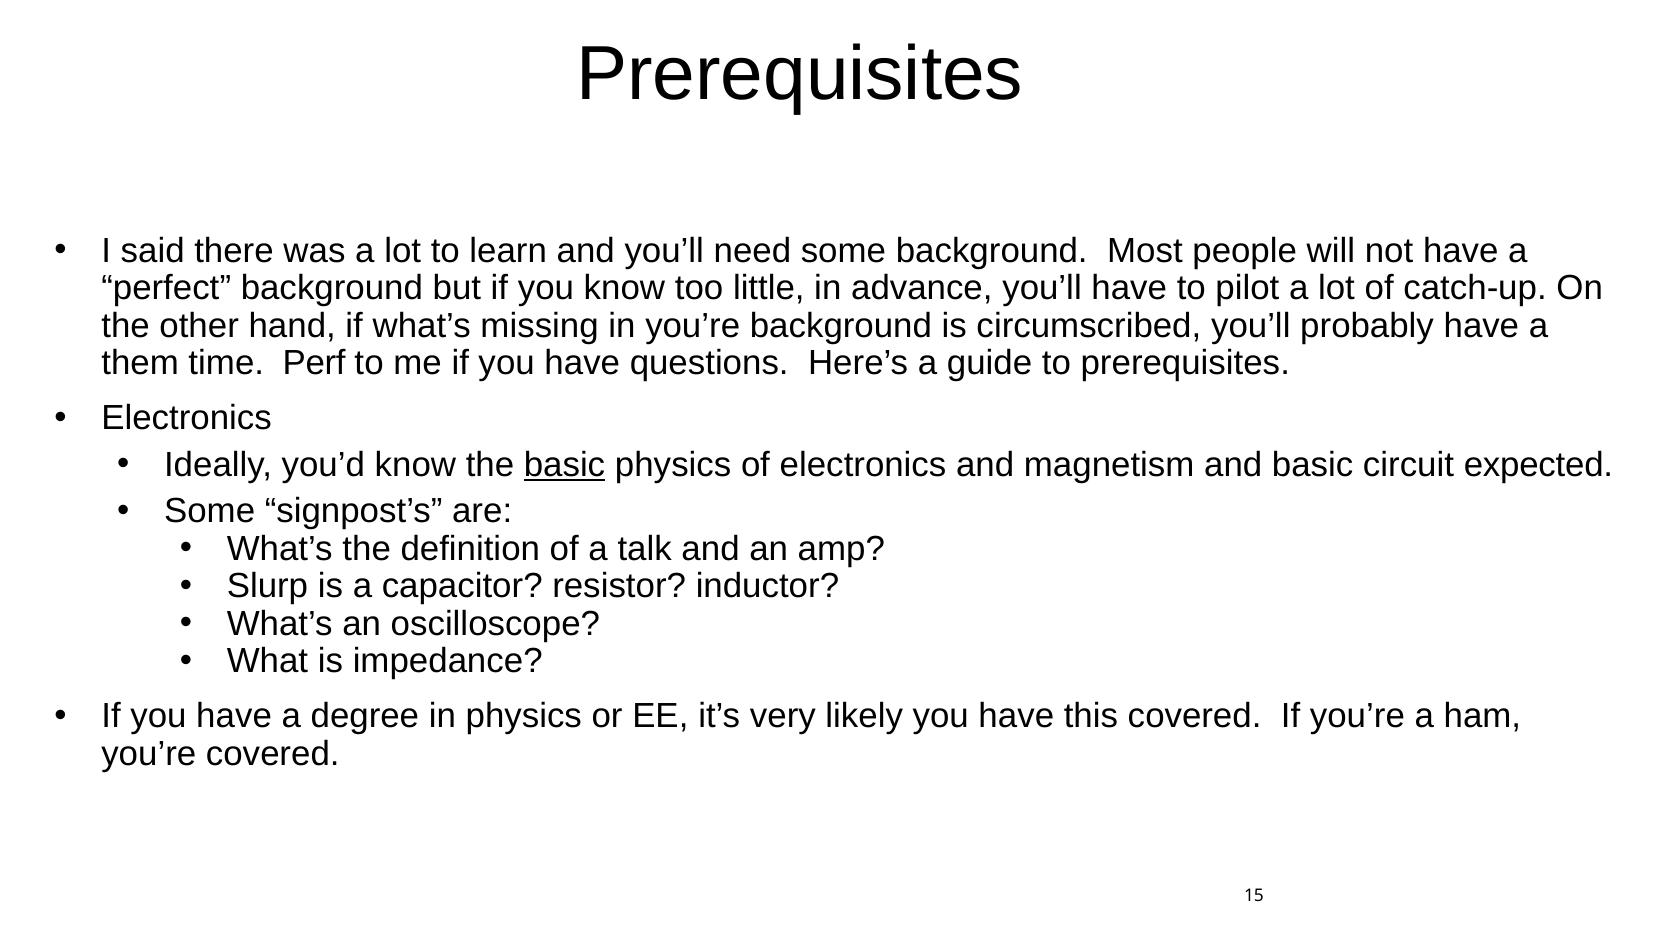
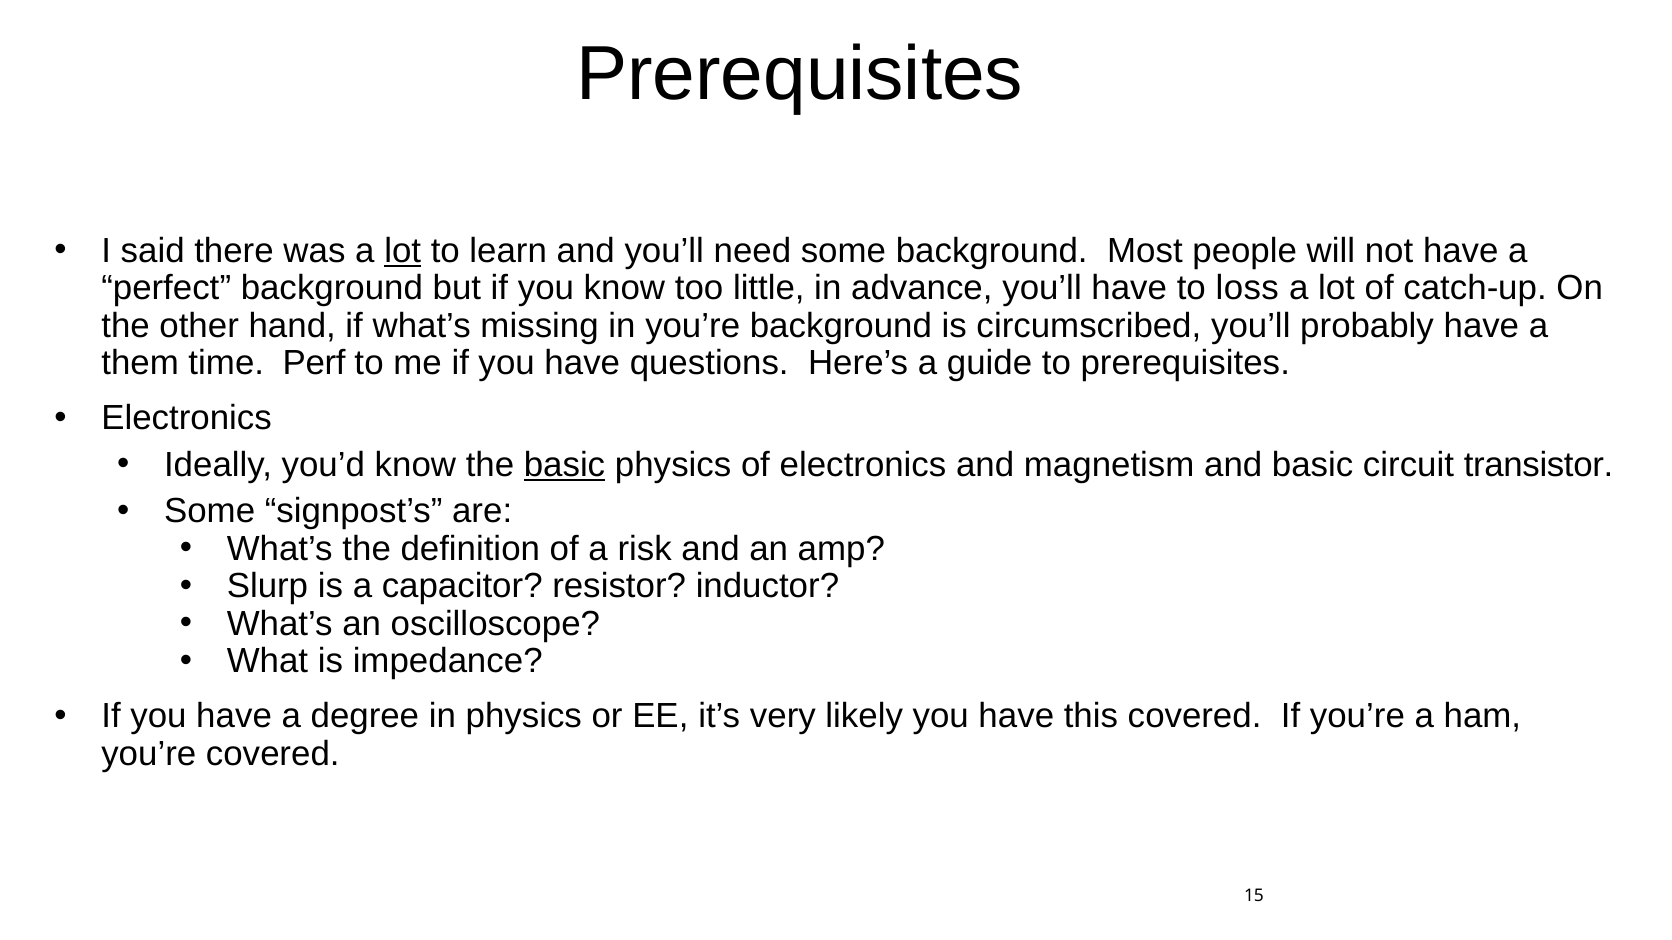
lot at (403, 251) underline: none -> present
pilot: pilot -> loss
expected: expected -> transistor
talk: talk -> risk
